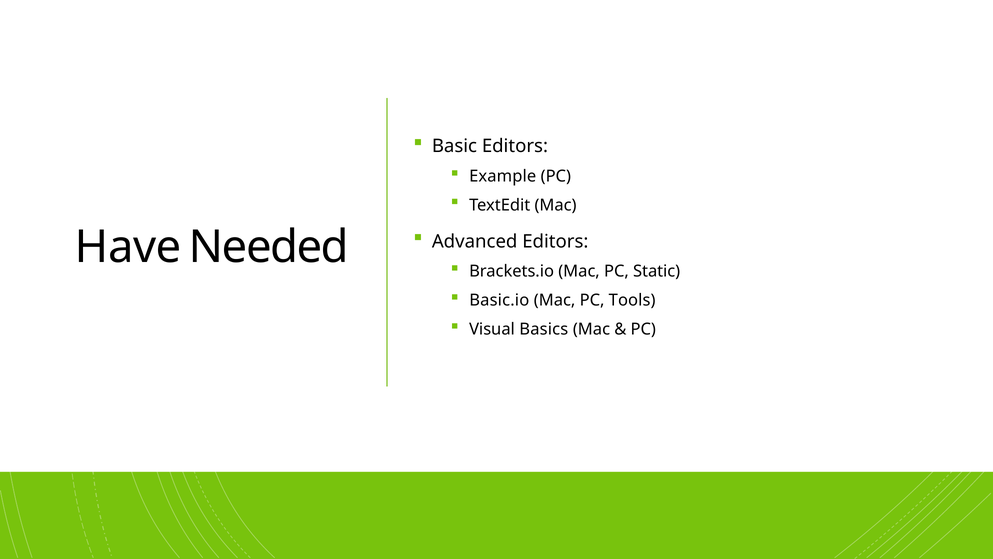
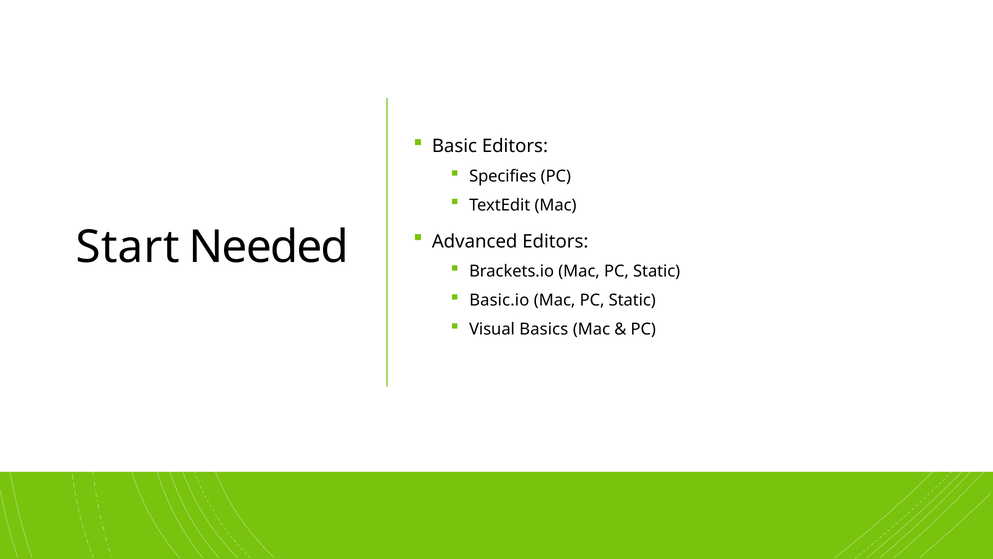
Example: Example -> Specifies
Have: Have -> Start
Tools at (632, 300): Tools -> Static
